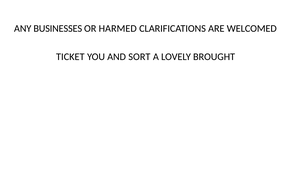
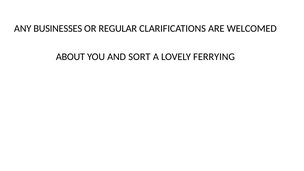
HARMED: HARMED -> REGULAR
TICKET: TICKET -> ABOUT
BROUGHT: BROUGHT -> FERRYING
